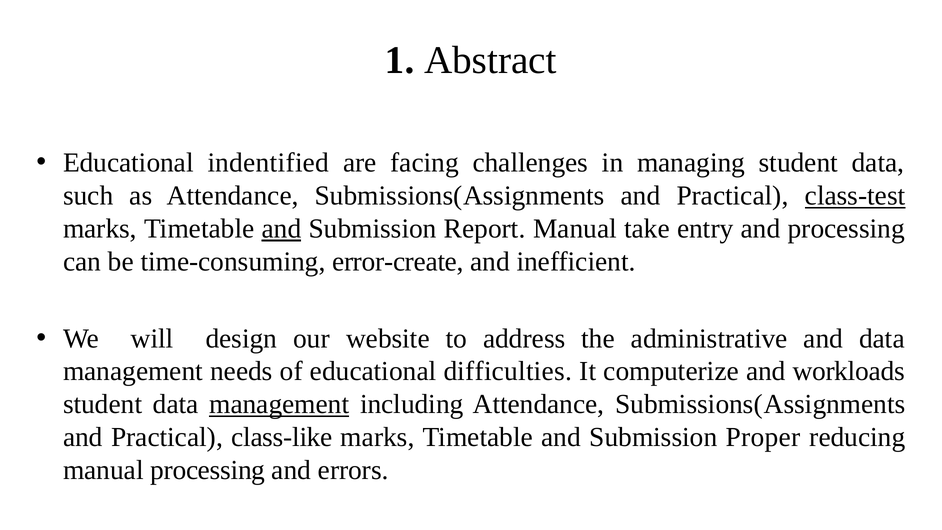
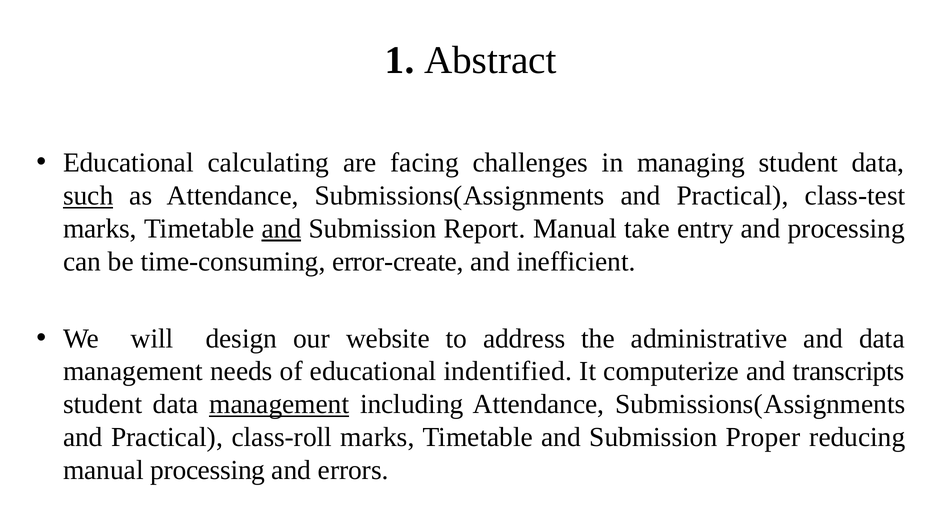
indentified: indentified -> calculating
such underline: none -> present
class-test underline: present -> none
difficulties: difficulties -> indentified
workloads: workloads -> transcripts
class-like: class-like -> class-roll
